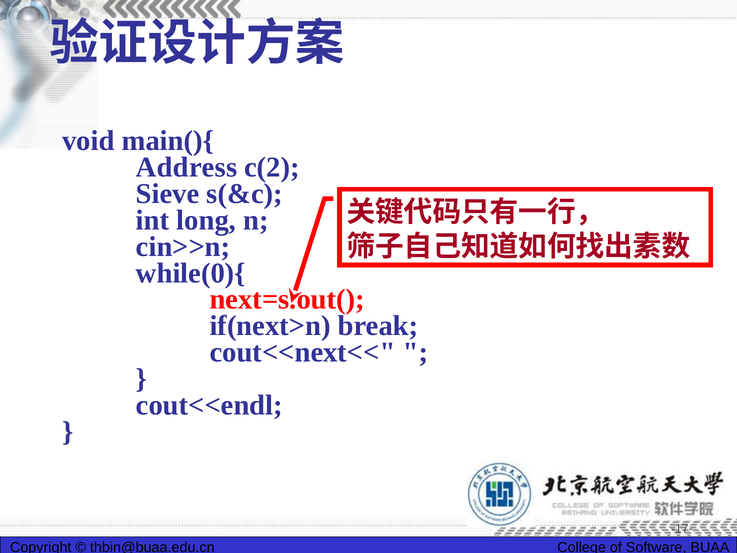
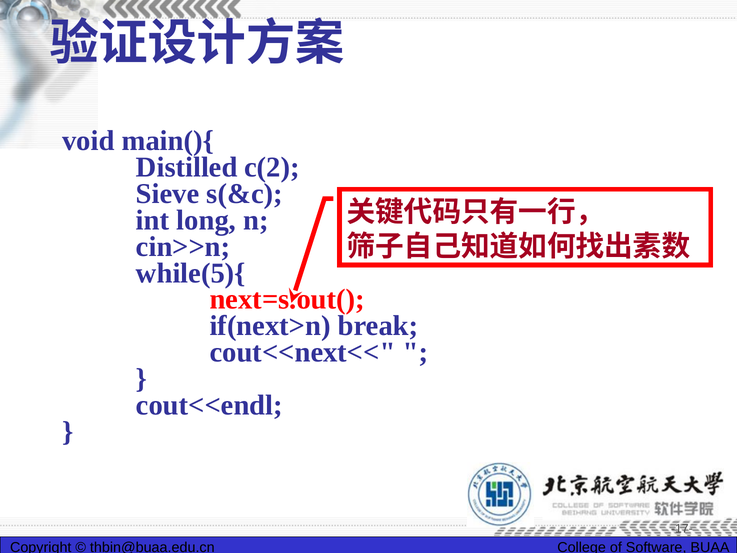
Address: Address -> Distilled
while(0){: while(0){ -> while(5){
